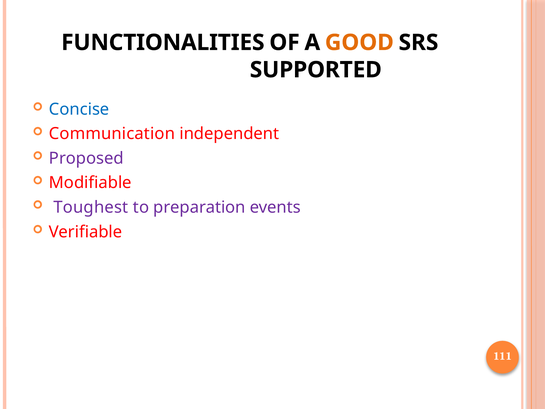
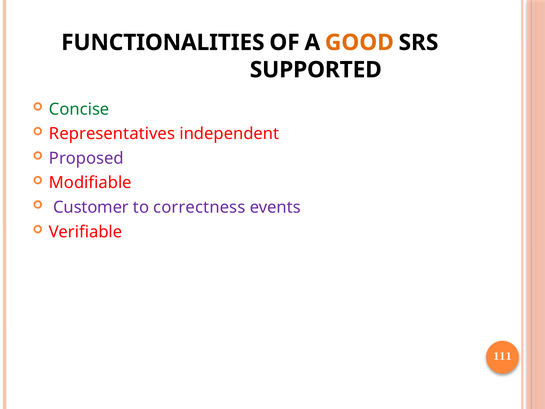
Concise colour: blue -> green
Communication: Communication -> Representatives
Toughest: Toughest -> Customer
preparation: preparation -> correctness
